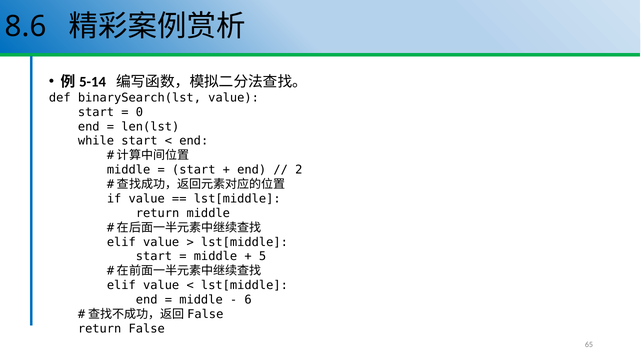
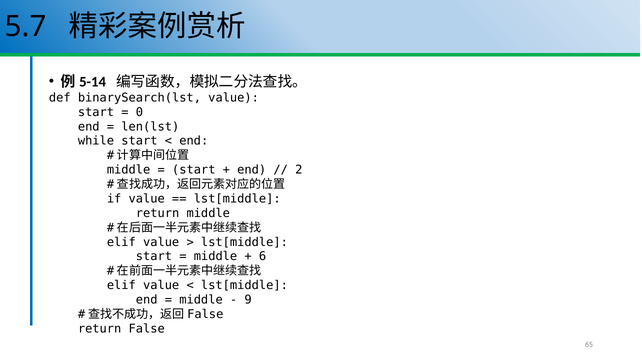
8.6: 8.6 -> 5.7
5: 5 -> 6
6: 6 -> 9
